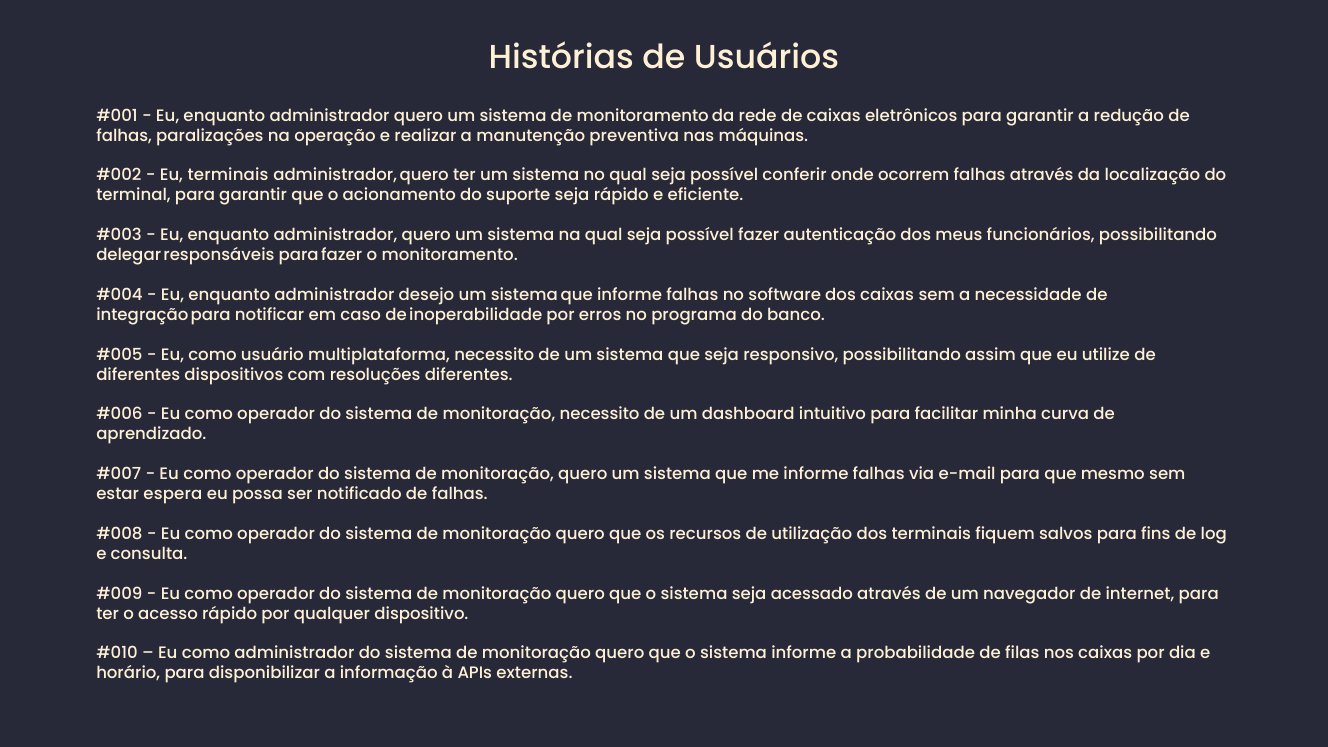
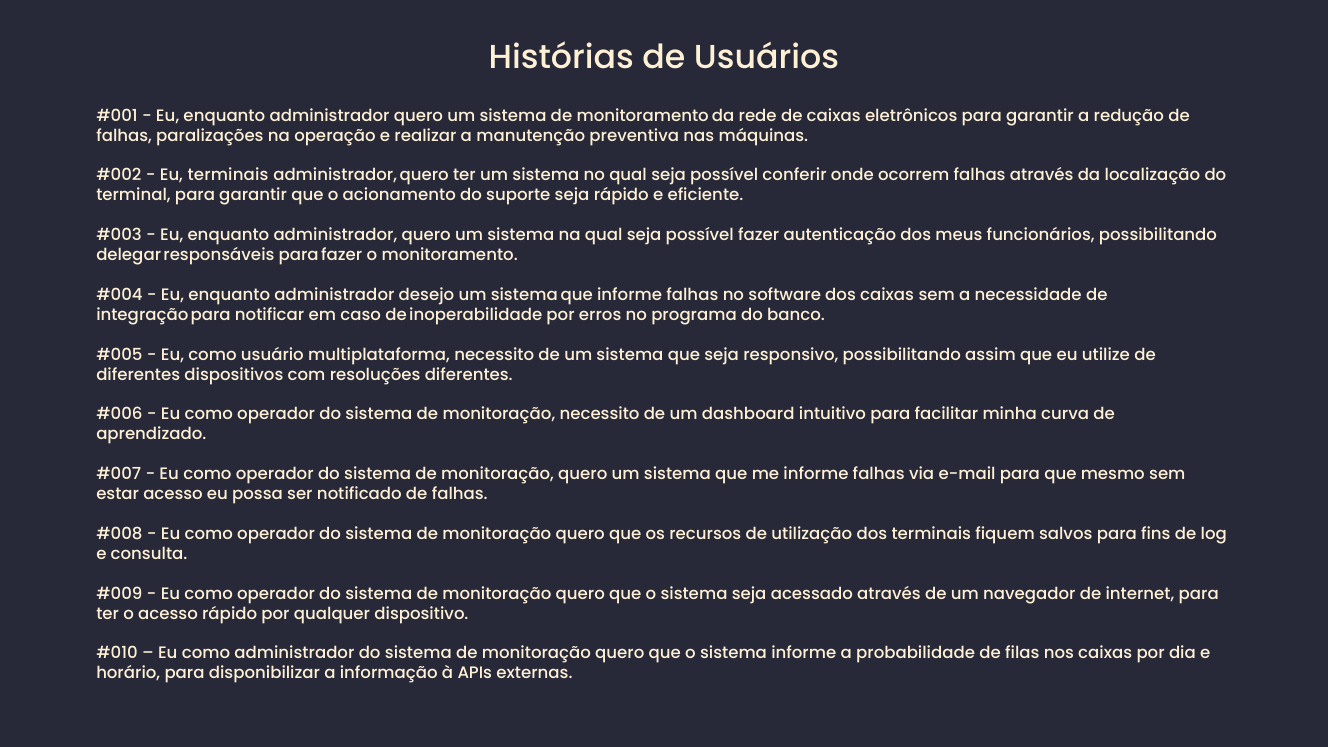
estar espera: espera -> acesso
